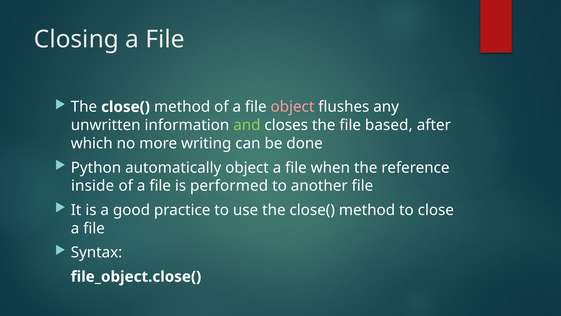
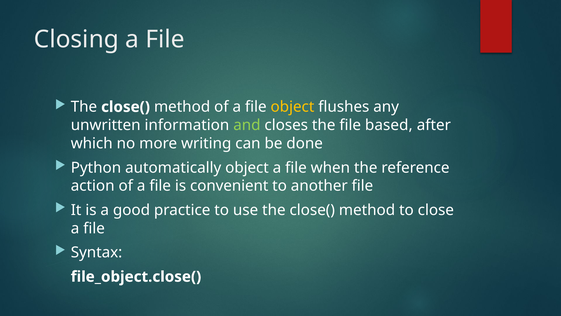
object at (292, 107) colour: pink -> yellow
inside: inside -> action
performed: performed -> convenient
